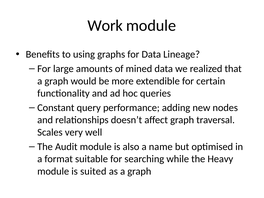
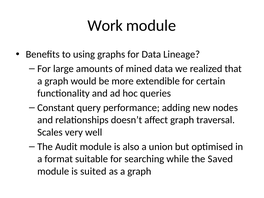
name: name -> union
Heavy: Heavy -> Saved
